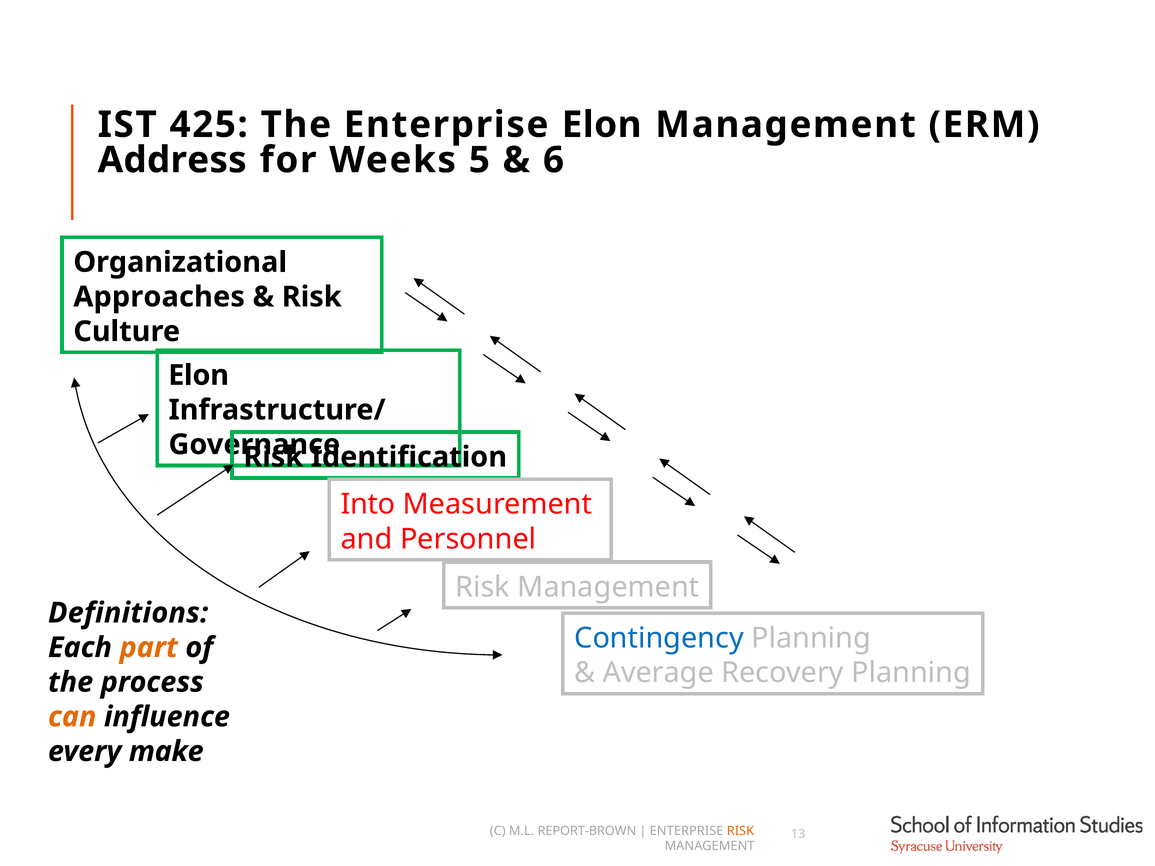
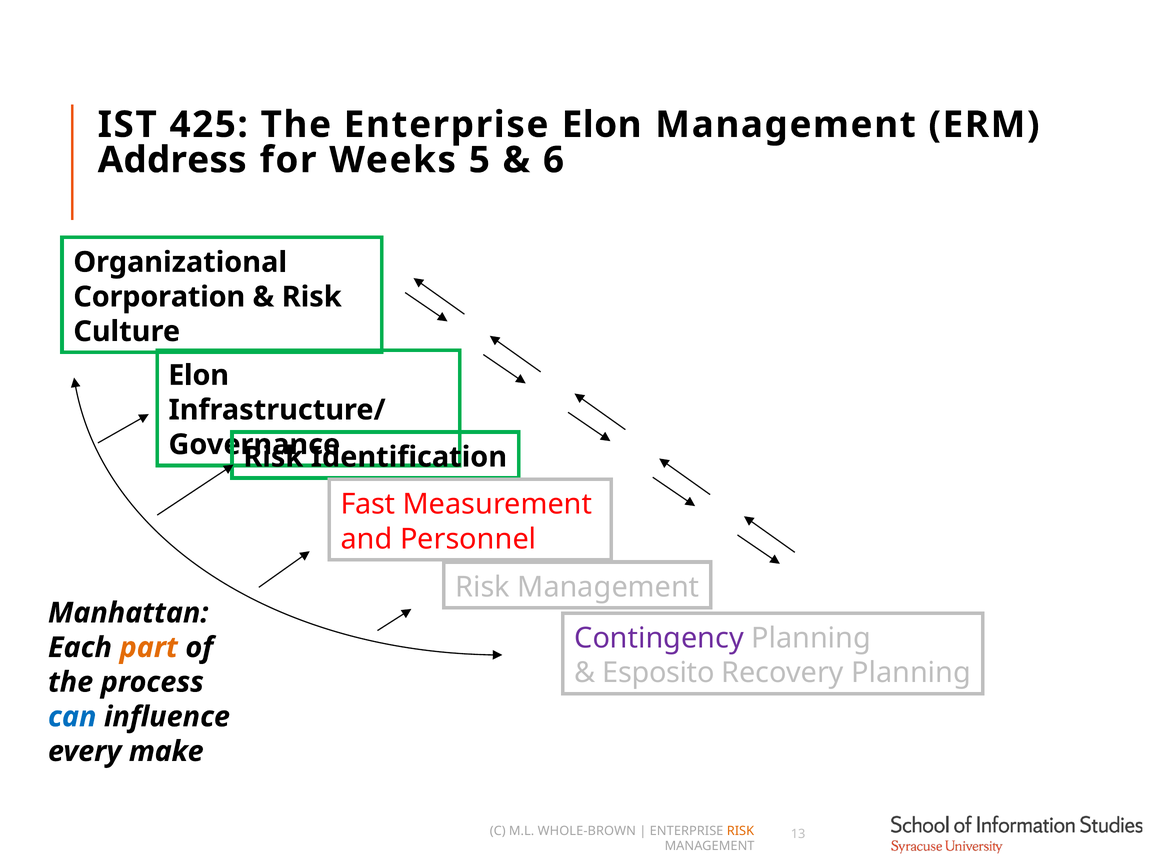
Approaches: Approaches -> Corporation
Into: Into -> Fast
Definitions: Definitions -> Manhattan
Contingency colour: blue -> purple
Average: Average -> Esposito
can colour: orange -> blue
REPORT-BROWN: REPORT-BROWN -> WHOLE-BROWN
